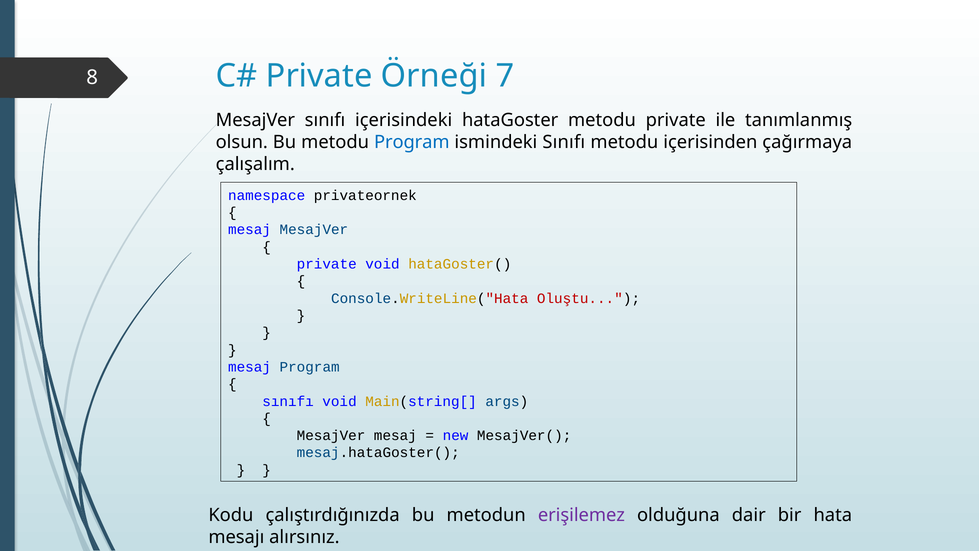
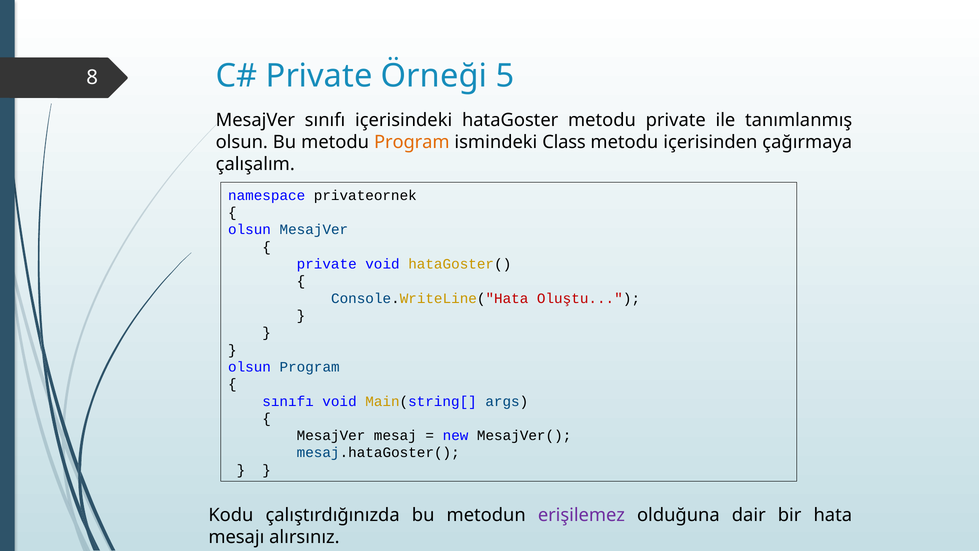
7: 7 -> 5
Program at (412, 142) colour: blue -> orange
ismindeki Sınıfı: Sınıfı -> Class
mesaj at (249, 230): mesaj -> olsun
mesaj at (249, 367): mesaj -> olsun
